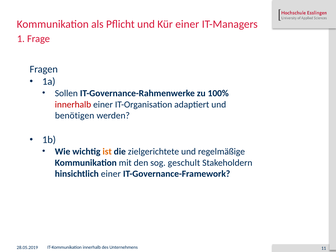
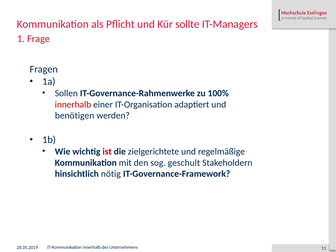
Kür einer: einer -> sollte
ist colour: orange -> red
hinsichtlich einer: einer -> nötig
